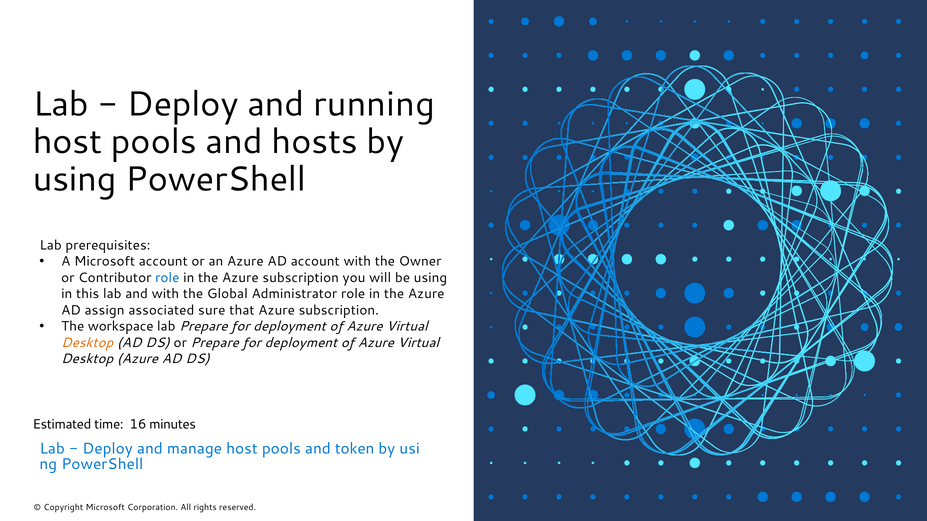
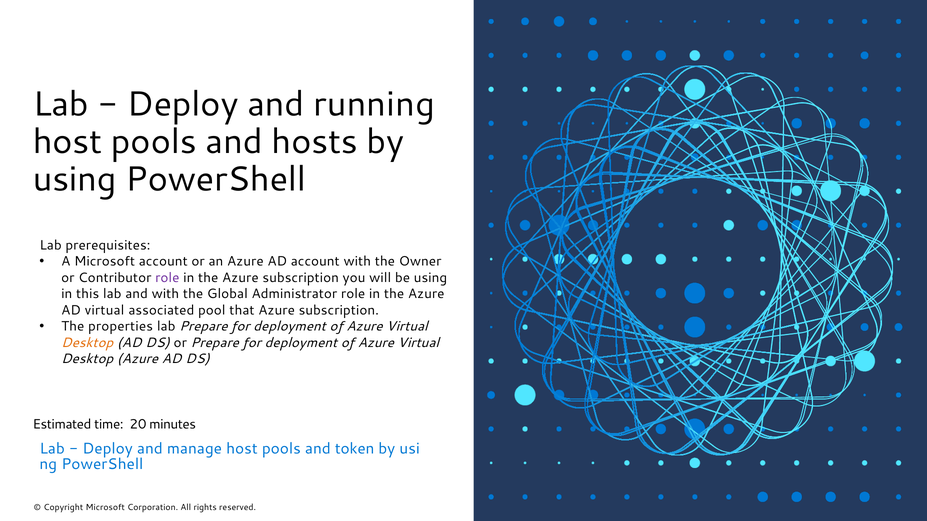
role at (167, 278) colour: blue -> purple
AD assign: assign -> virtual
sure: sure -> pool
workspace: workspace -> properties
16: 16 -> 20
